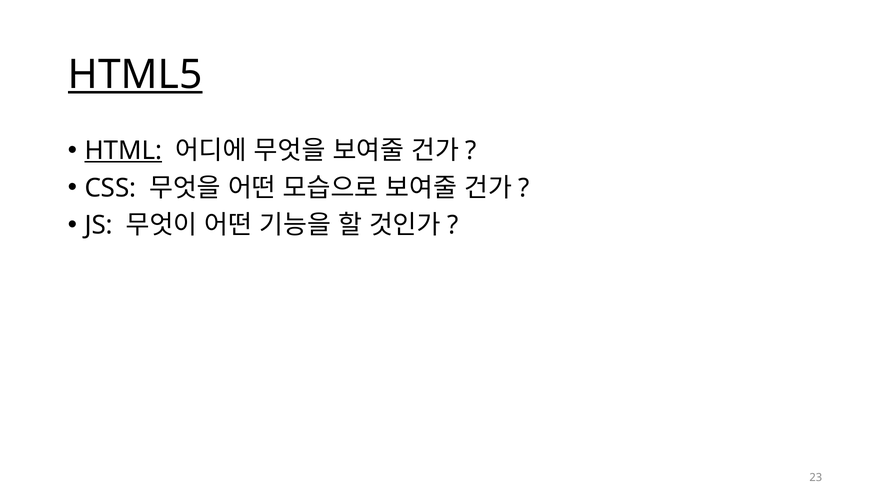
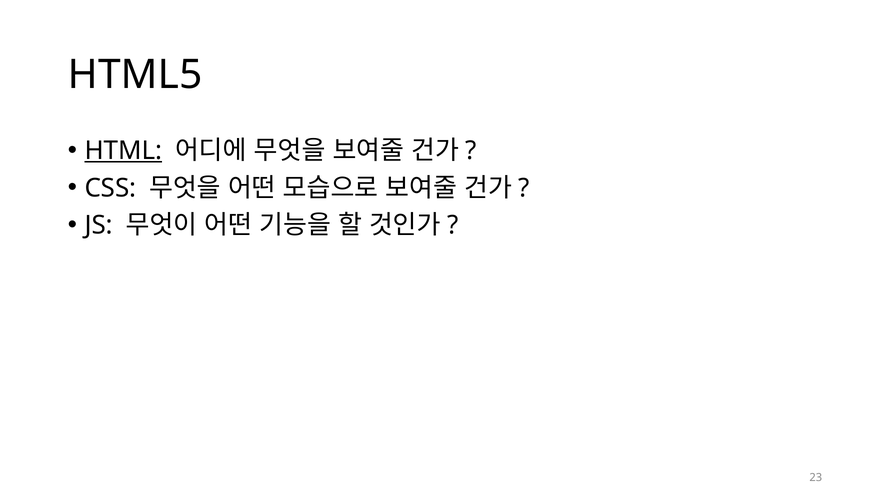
HTML5 underline: present -> none
